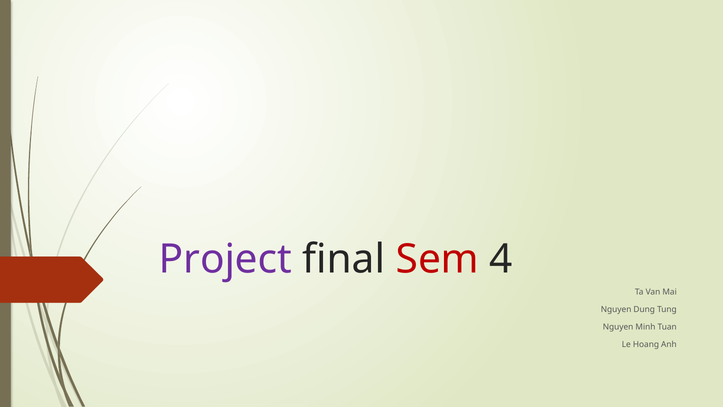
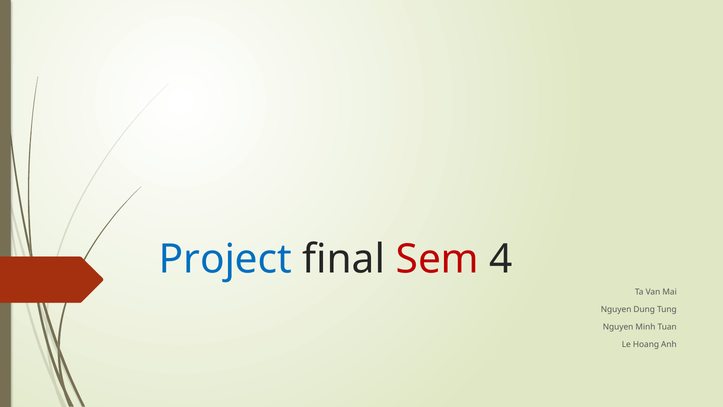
Project colour: purple -> blue
